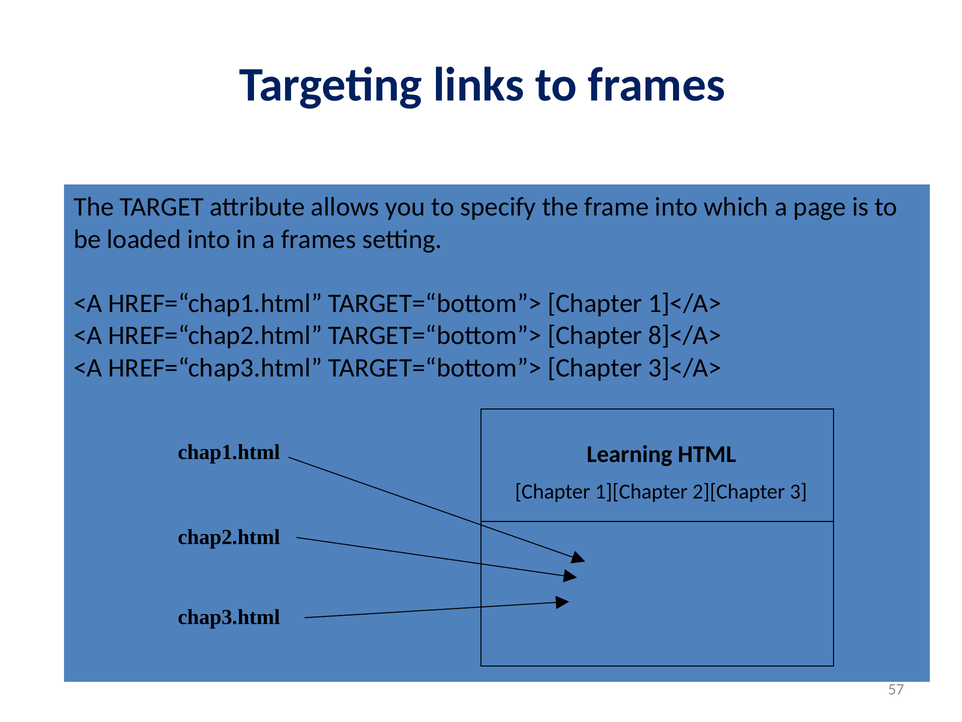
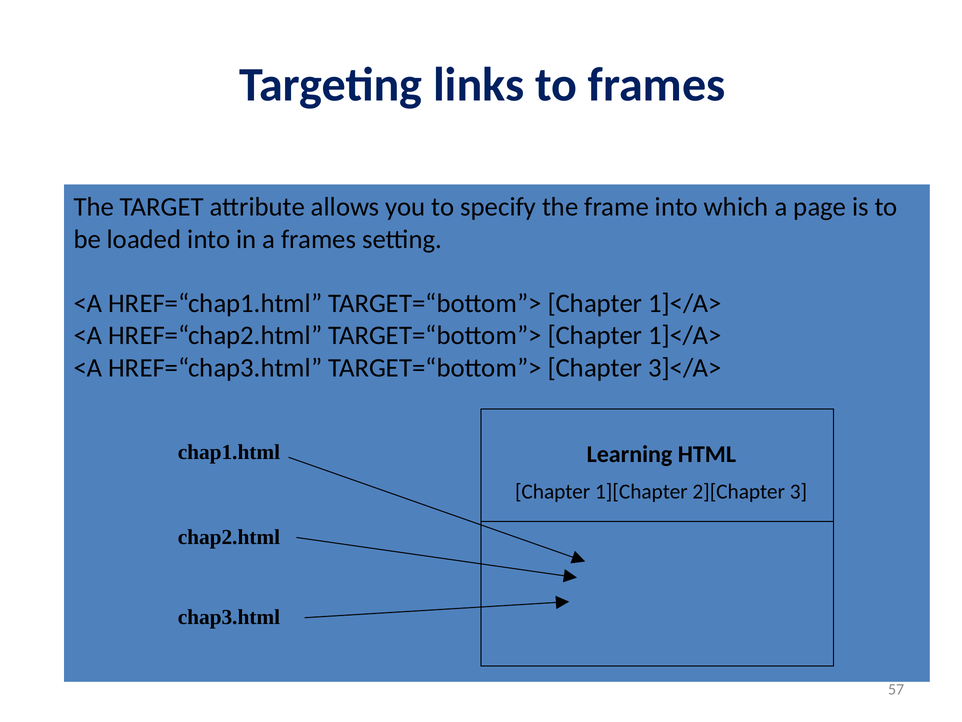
HREF=“chap2.html TARGET=“bottom”> Chapter 8]</A>: 8]</A> -> 1]</A>
